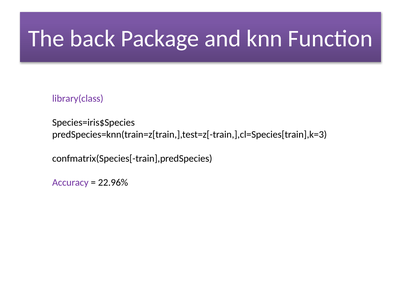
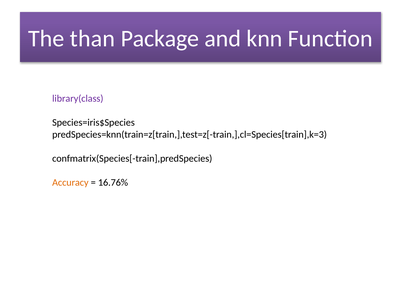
back: back -> than
Accuracy colour: purple -> orange
22.96%: 22.96% -> 16.76%
